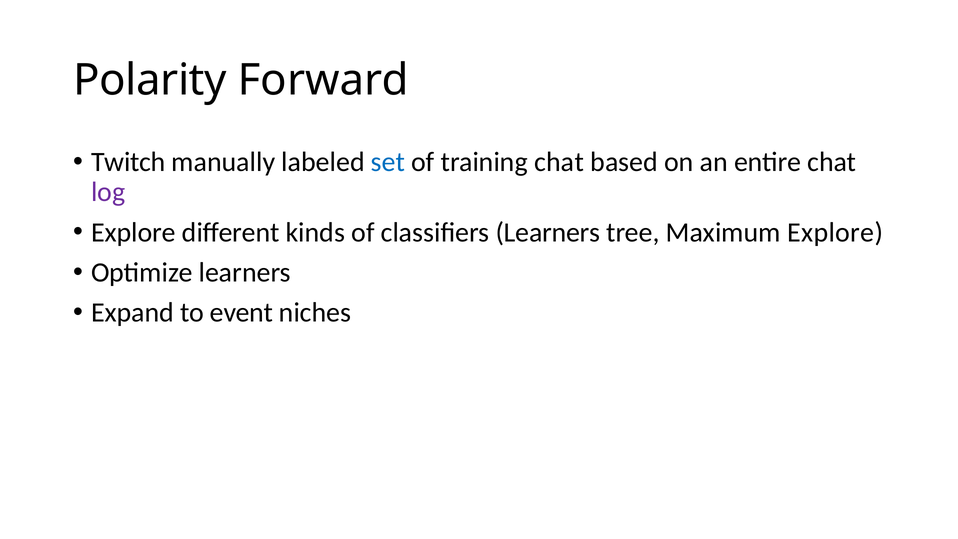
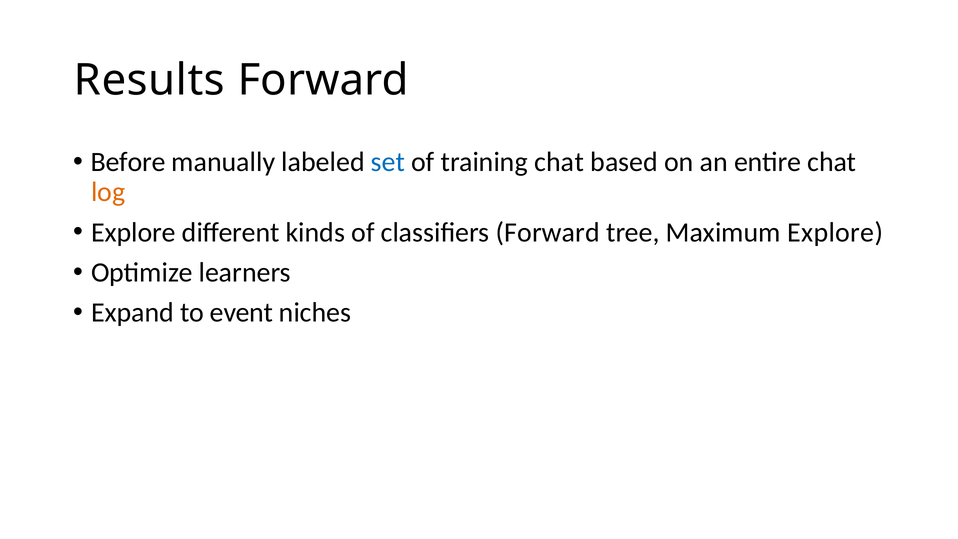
Polarity: Polarity -> Results
Twitch: Twitch -> Before
log colour: purple -> orange
classifiers Learners: Learners -> Forward
